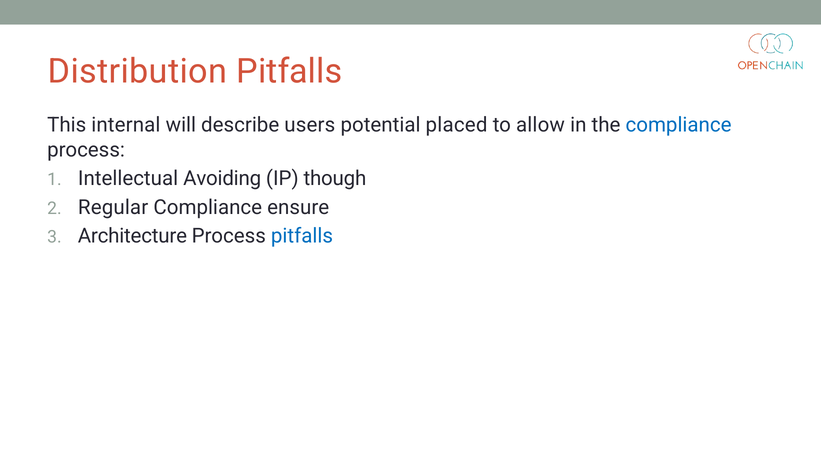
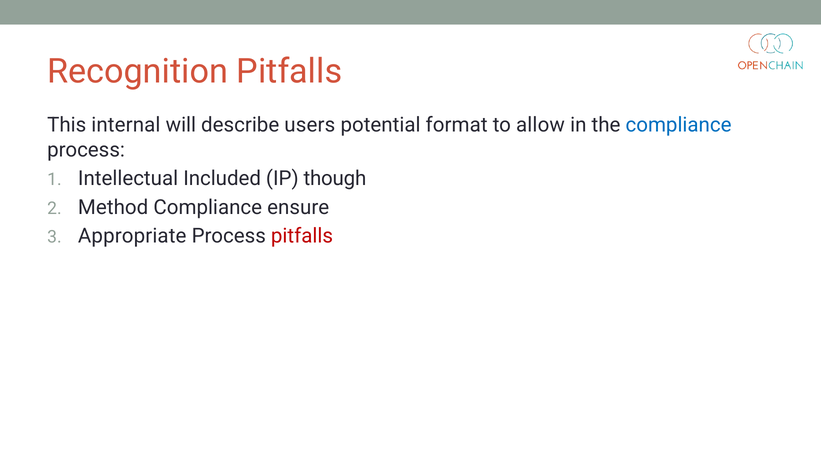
Distribution: Distribution -> Recognition
placed: placed -> format
Avoiding: Avoiding -> Included
Regular: Regular -> Method
Architecture: Architecture -> Appropriate
pitfalls at (302, 236) colour: blue -> red
